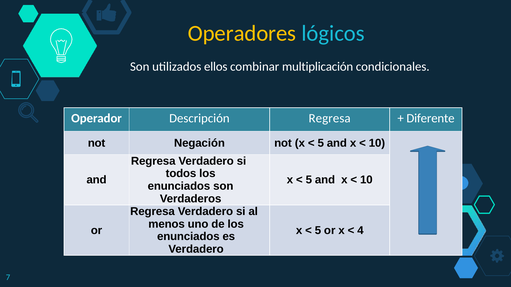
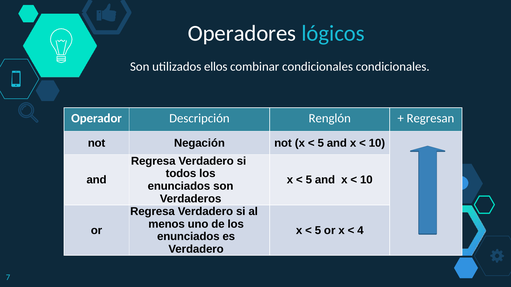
Operadores colour: yellow -> white
combinar multiplicación: multiplicación -> condicionales
Descripción Regresa: Regresa -> Renglón
Diferente: Diferente -> Regresan
